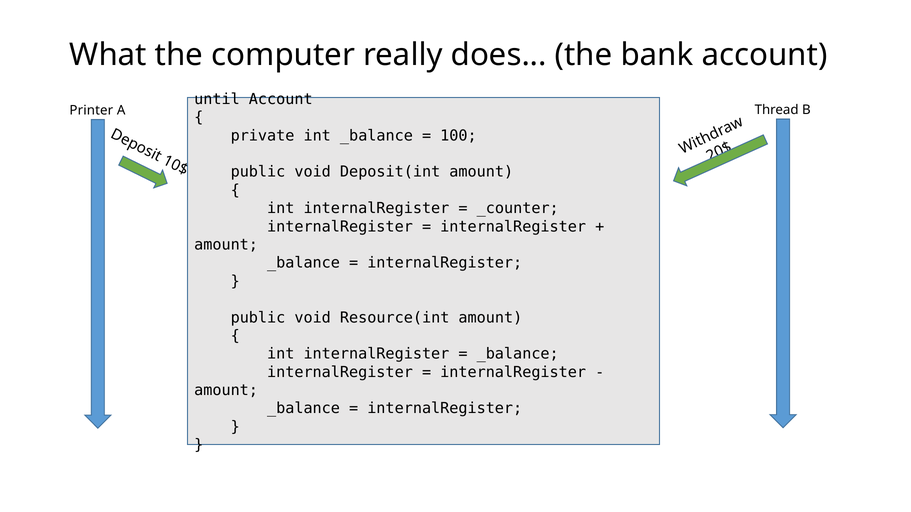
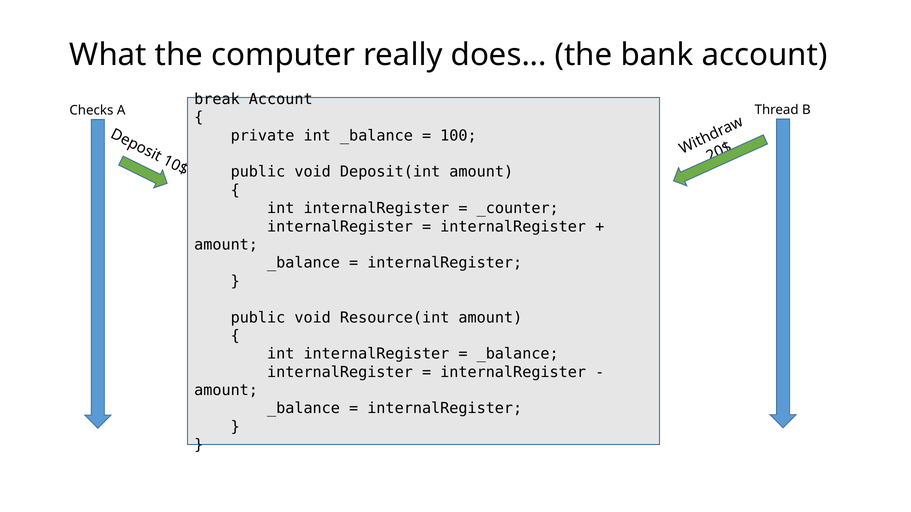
until: until -> break
Printer: Printer -> Checks
